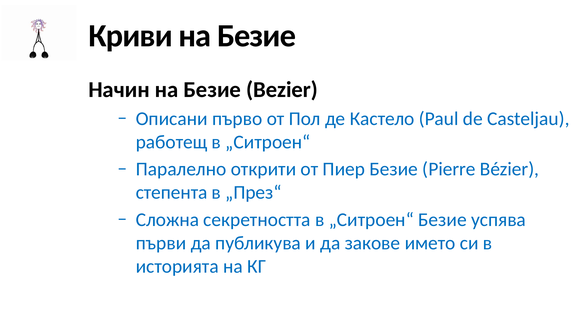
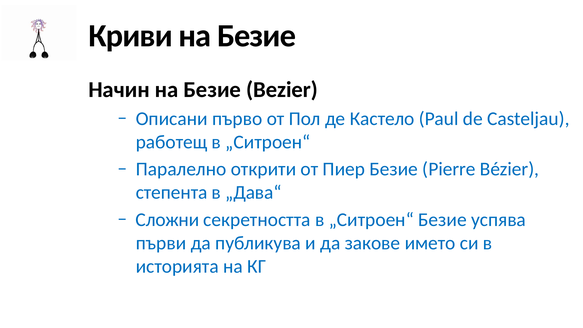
„През“: „През“ -> „Дава“
Сложна: Сложна -> Сложни
